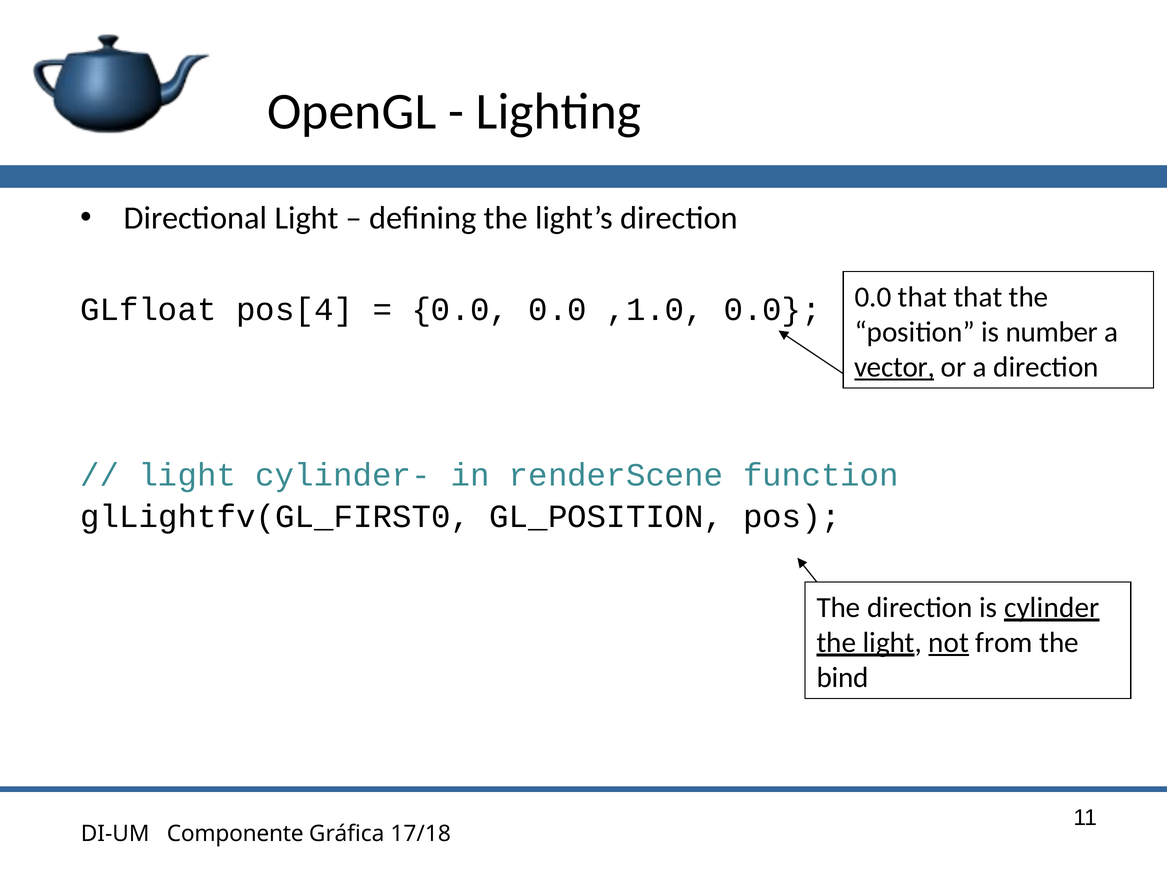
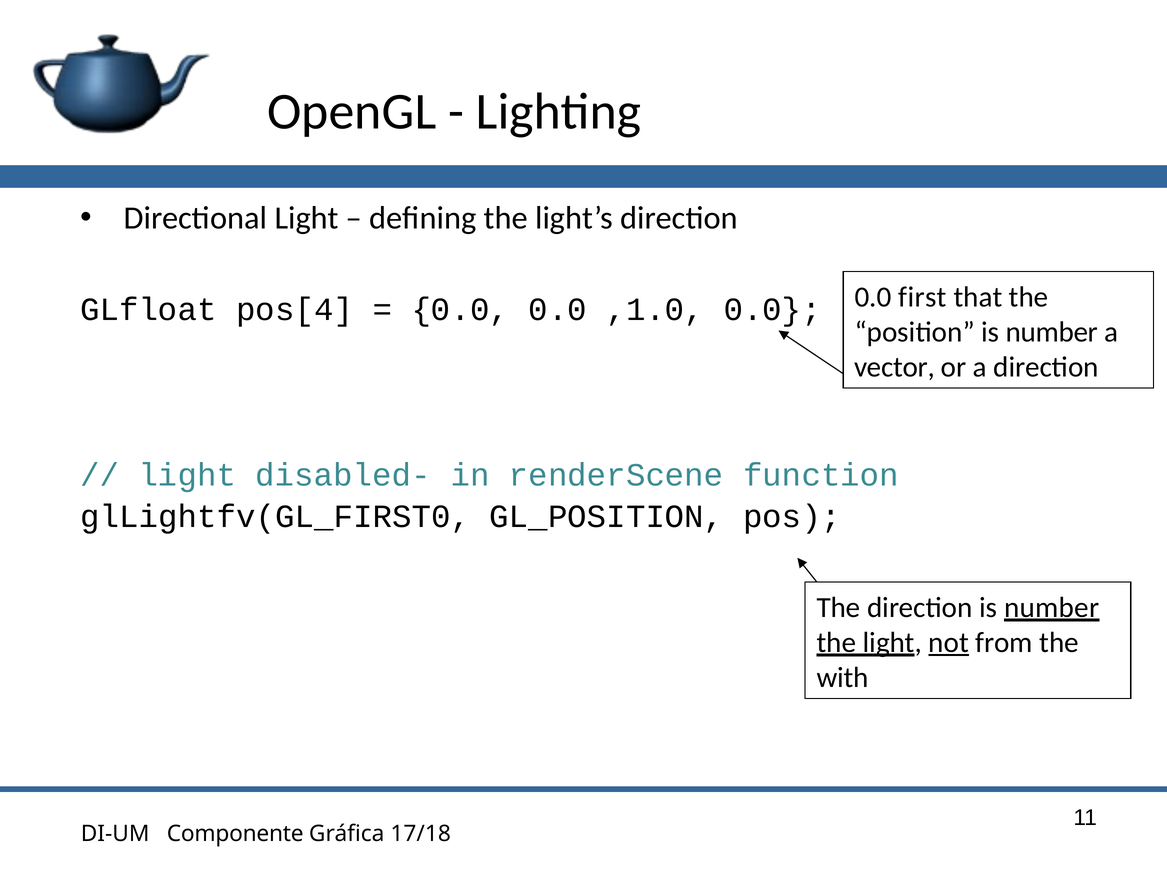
0.0 that: that -> first
vector underline: present -> none
cylinder-: cylinder- -> disabled-
direction is cylinder: cylinder -> number
bind: bind -> with
